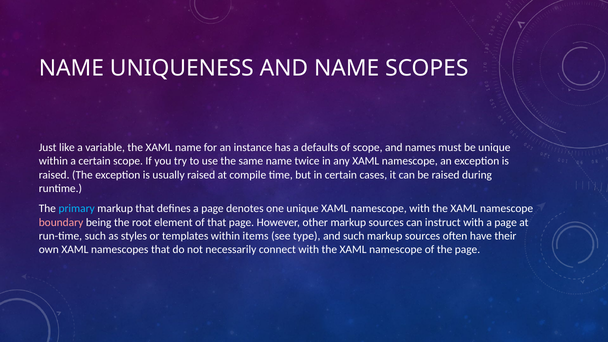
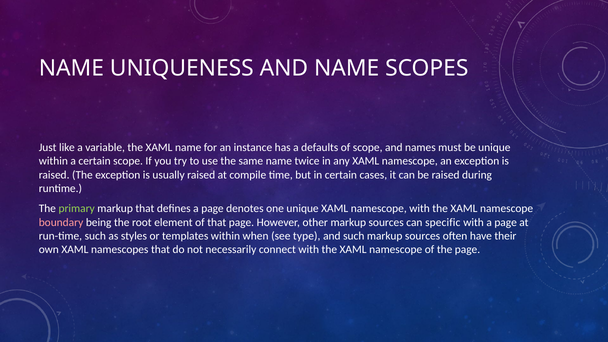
primary colour: light blue -> light green
instruct: instruct -> specific
items: items -> when
